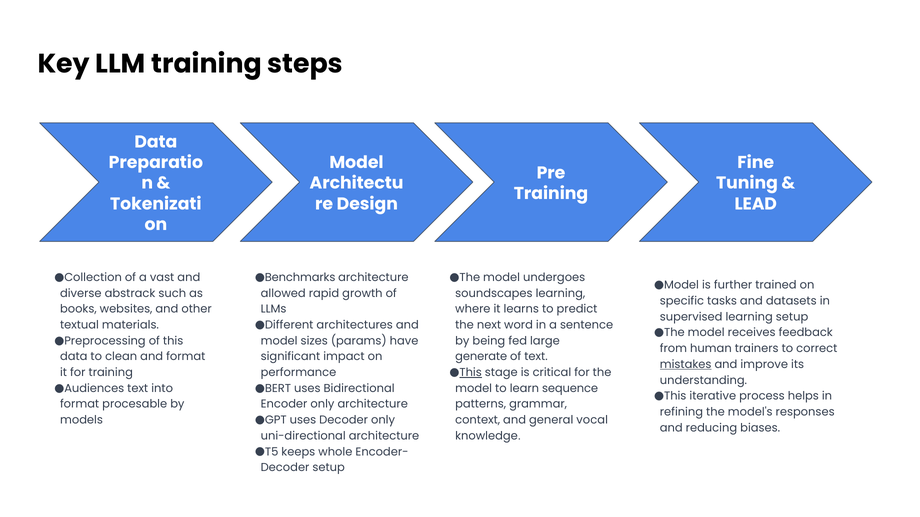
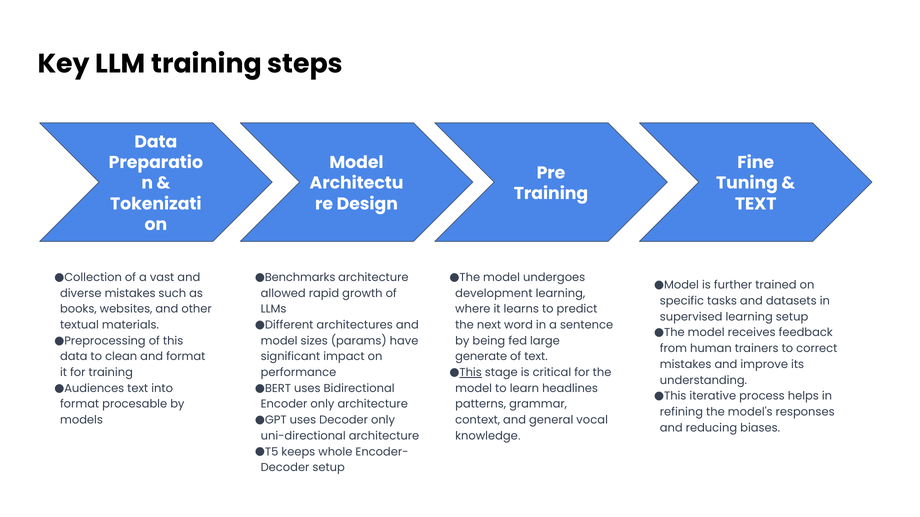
LEAD at (756, 204): LEAD -> TEXT
diverse abstrack: abstrack -> mistakes
soundscapes: soundscapes -> development
mistakes at (686, 365) underline: present -> none
sequence: sequence -> headlines
